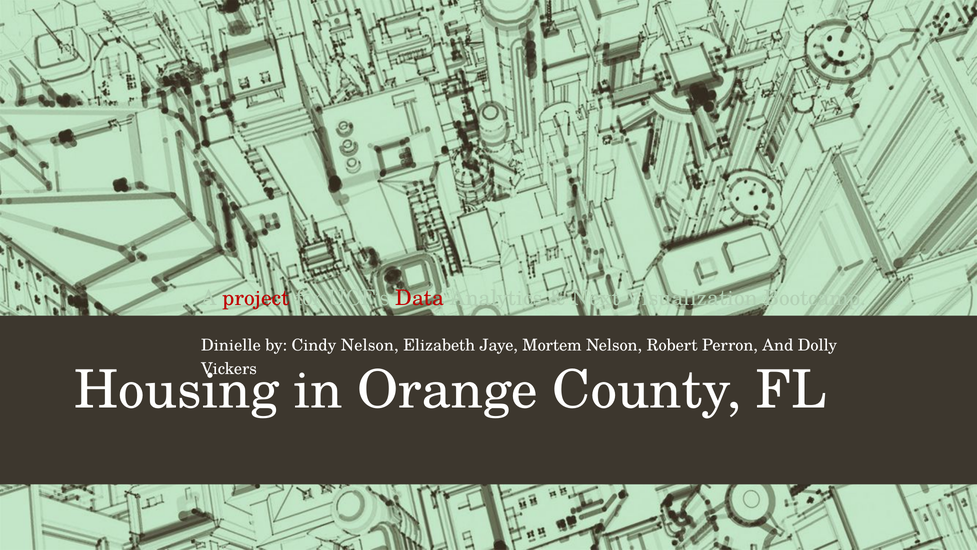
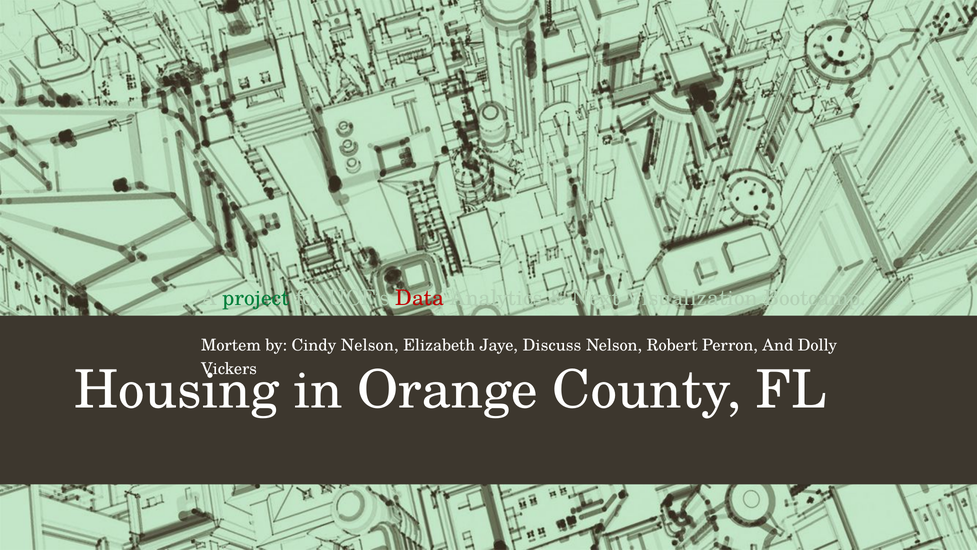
project colour: red -> green
Dinielle: Dinielle -> Mortem
Mortem: Mortem -> Discuss
